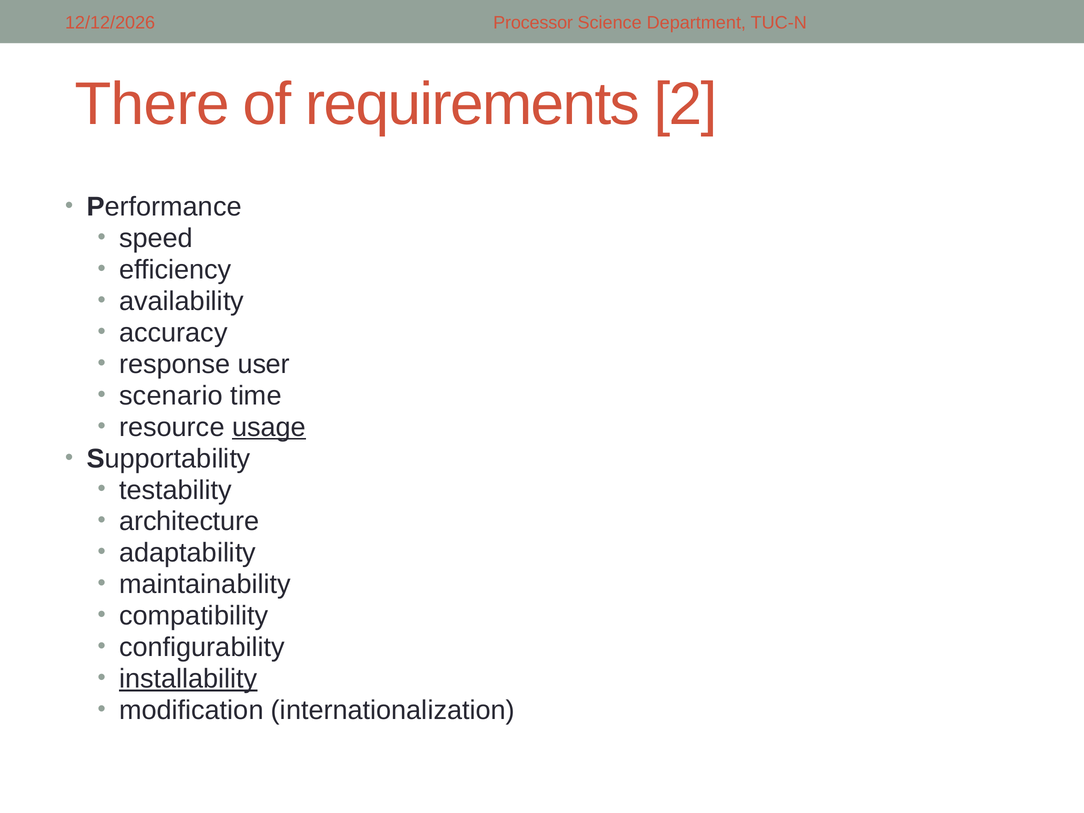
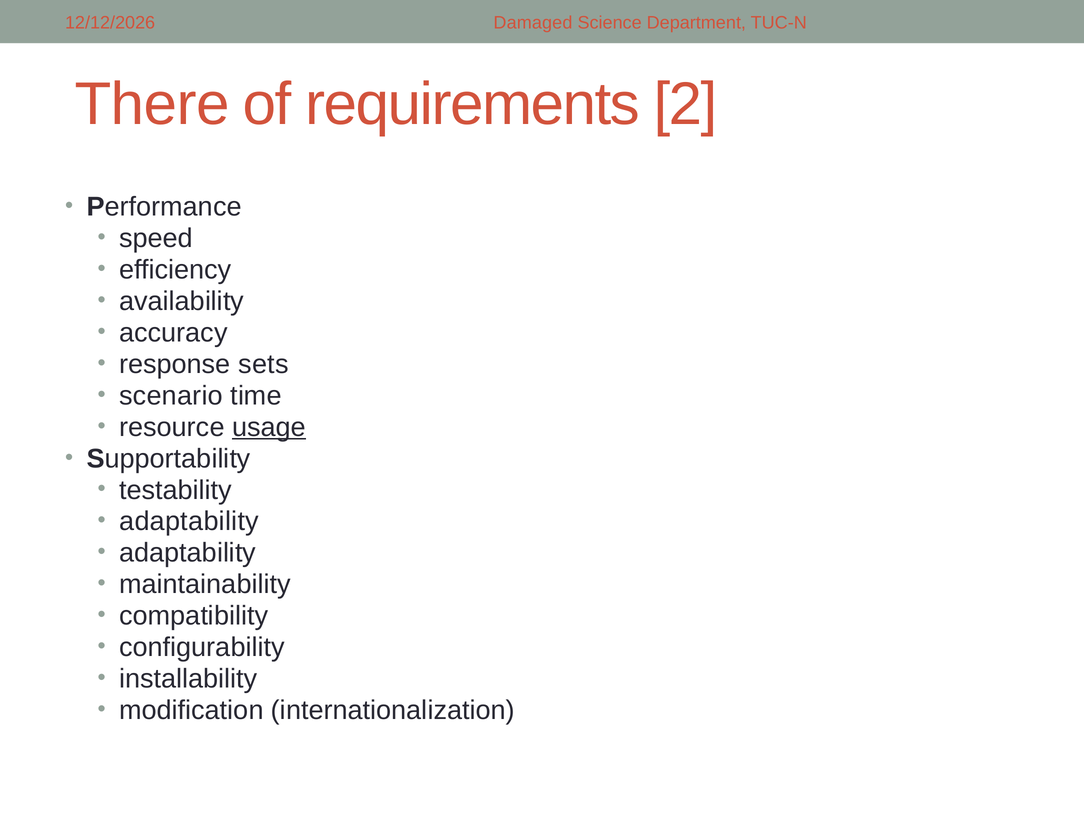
Processor: Processor -> Damaged
user: user -> sets
architecture at (189, 522): architecture -> adaptability
installability underline: present -> none
